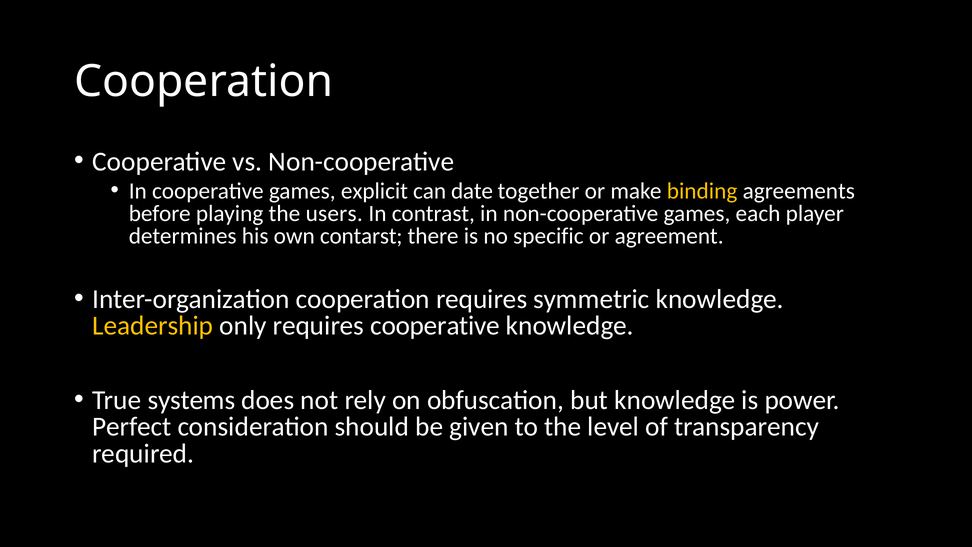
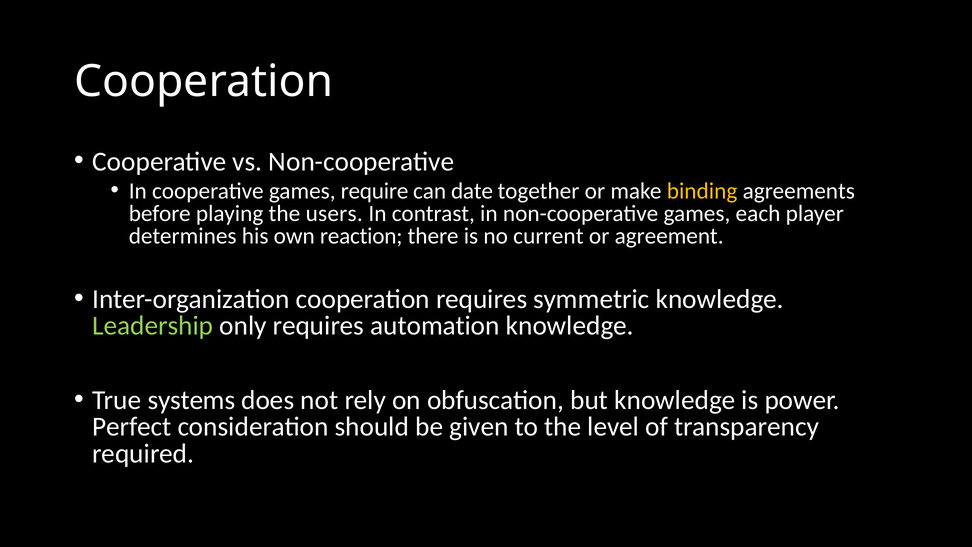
explicit: explicit -> require
contarst: contarst -> reaction
specific: specific -> current
Leadership colour: yellow -> light green
requires cooperative: cooperative -> automation
